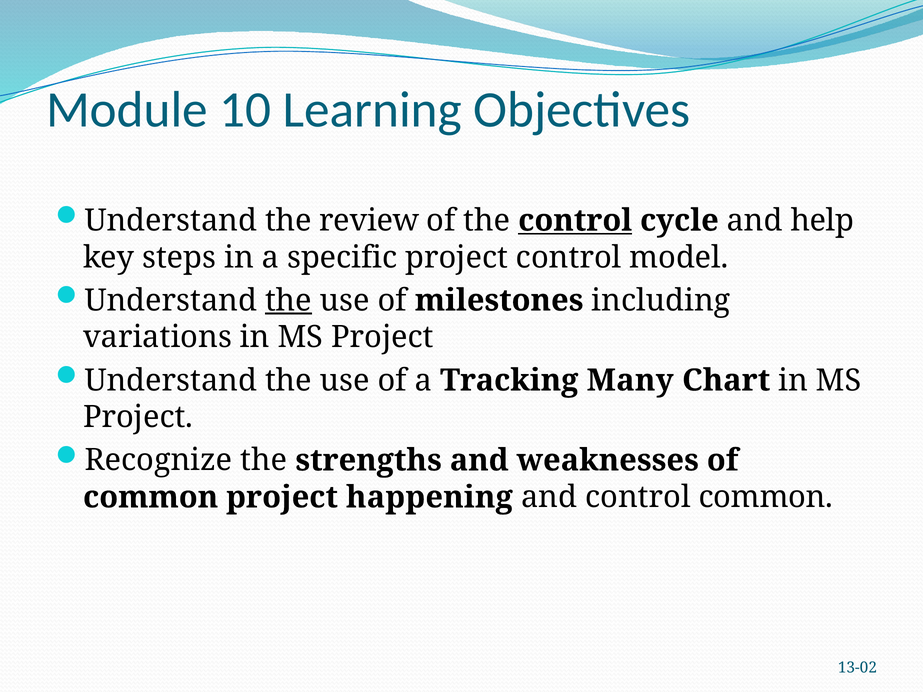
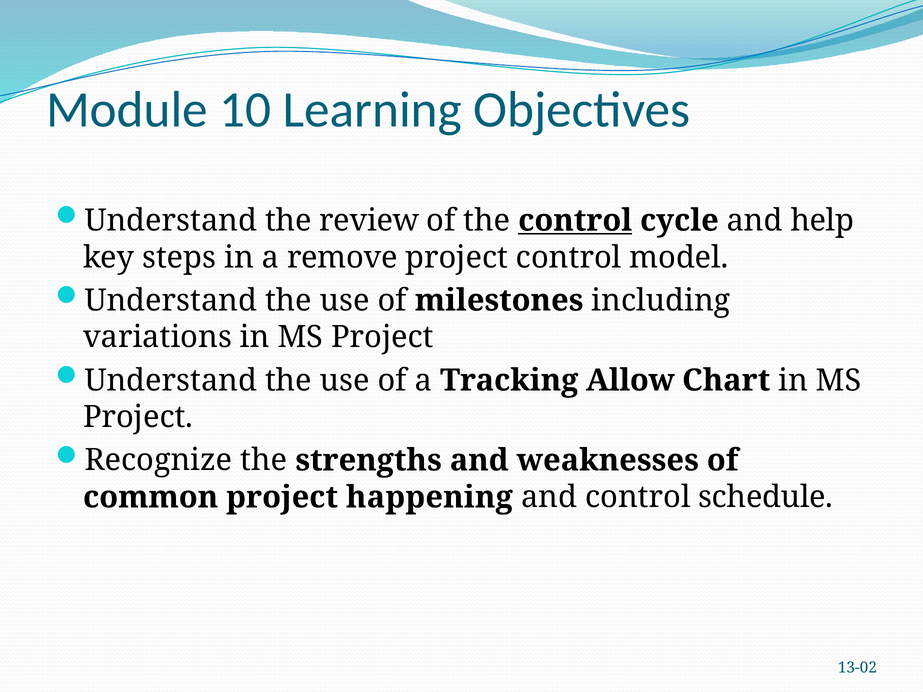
specific: specific -> remove
the at (288, 301) underline: present -> none
Many: Many -> Allow
control common: common -> schedule
